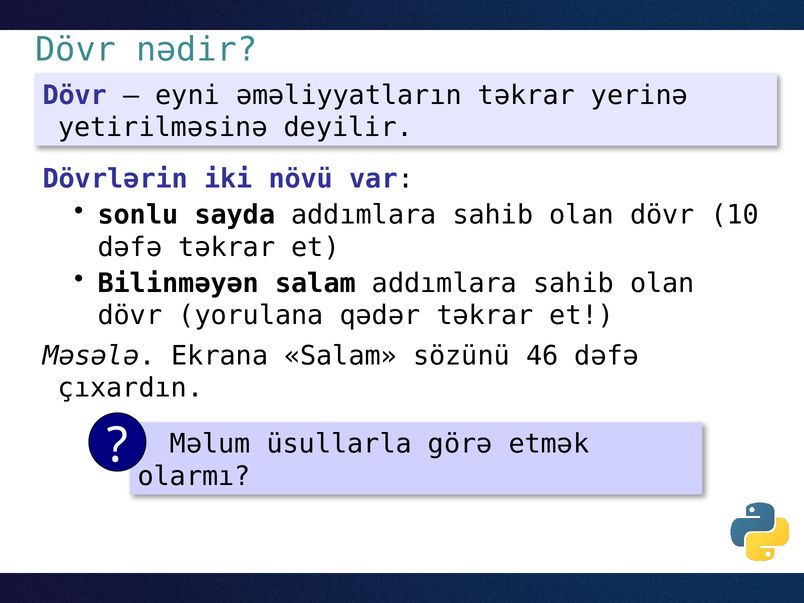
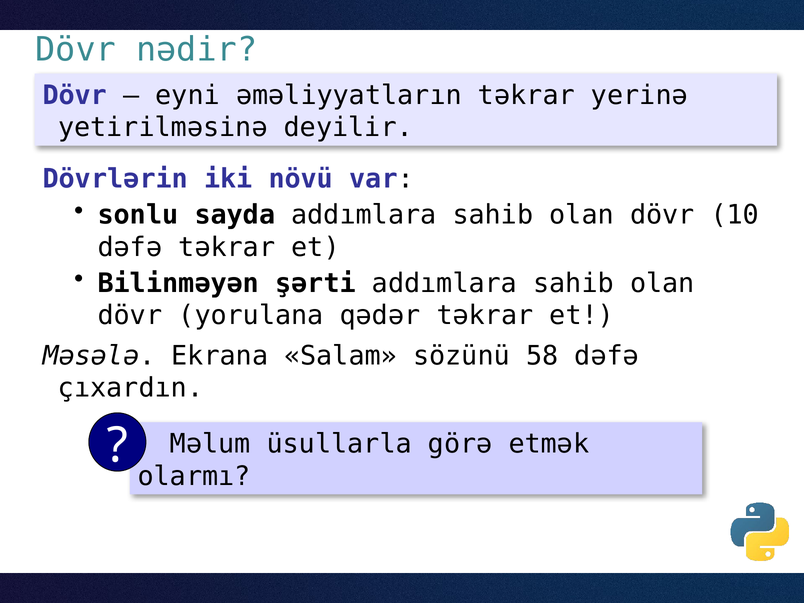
Bilinməyən salam: salam -> şərti
46: 46 -> 58
